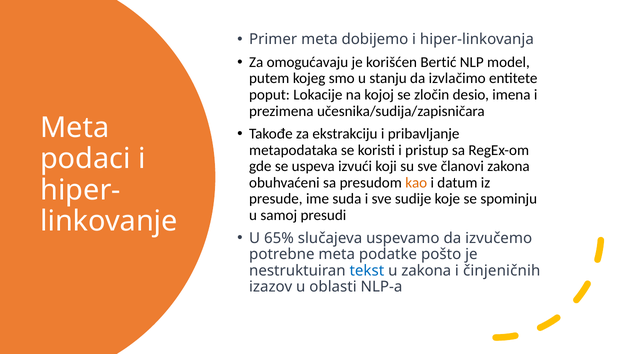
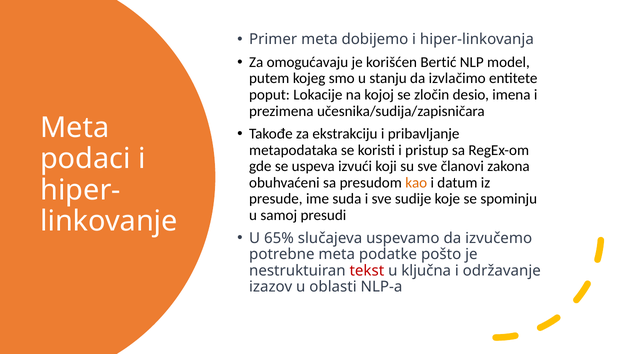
tekst colour: blue -> red
u zakona: zakona -> ključna
činjeničnih: činjeničnih -> održavanje
